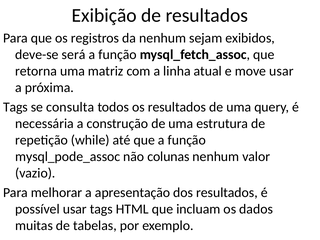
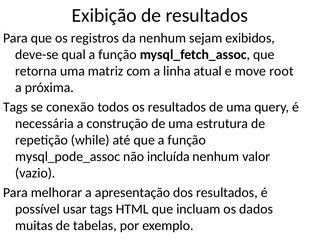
será: será -> qual
move usar: usar -> root
consulta: consulta -> conexão
colunas: colunas -> incluída
